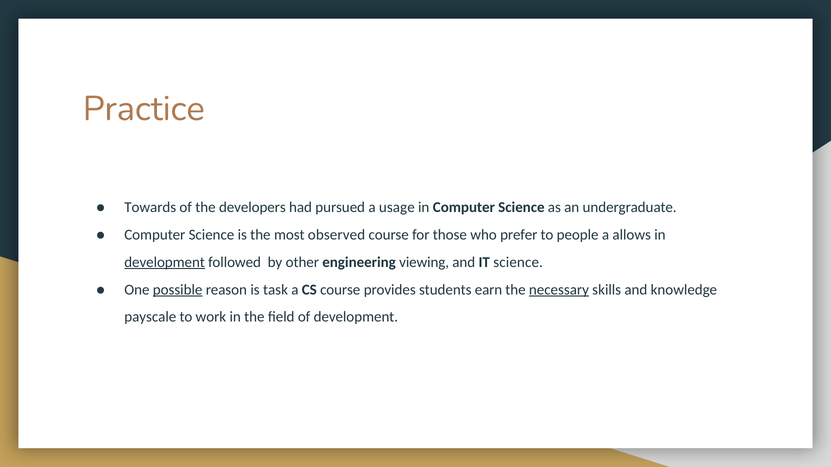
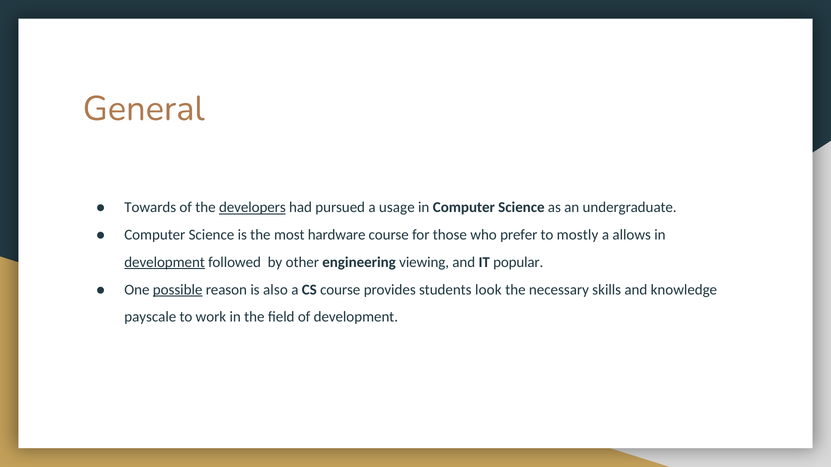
Practice: Practice -> General
developers underline: none -> present
observed: observed -> hardware
people: people -> mostly
IT science: science -> popular
task: task -> also
earn: earn -> look
necessary underline: present -> none
